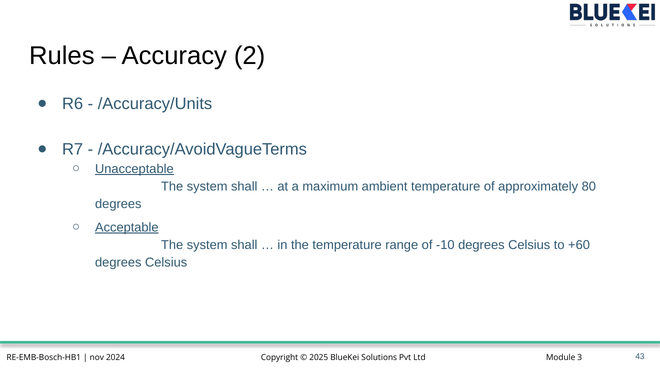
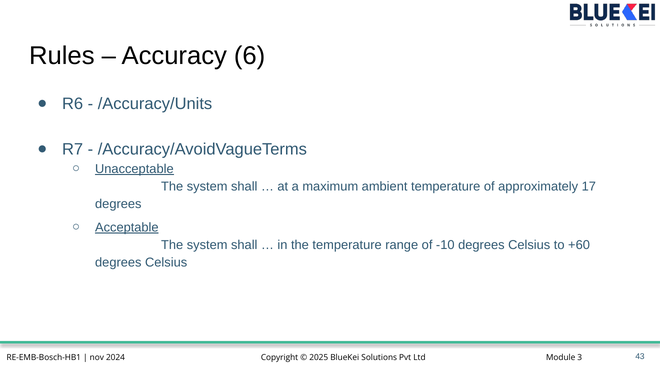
2: 2 -> 6
80: 80 -> 17
